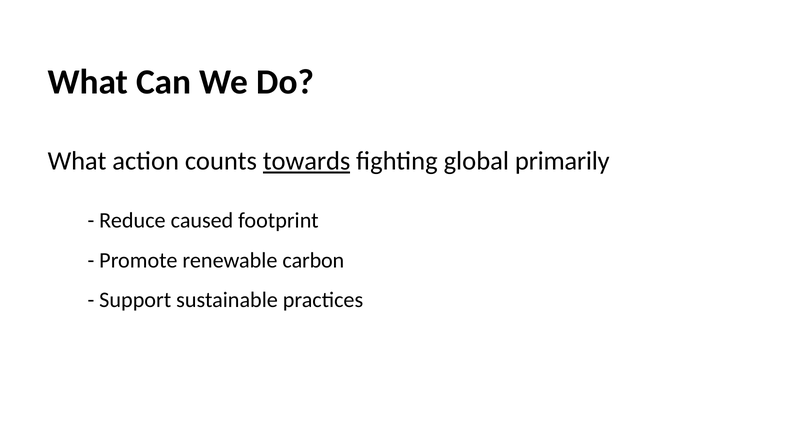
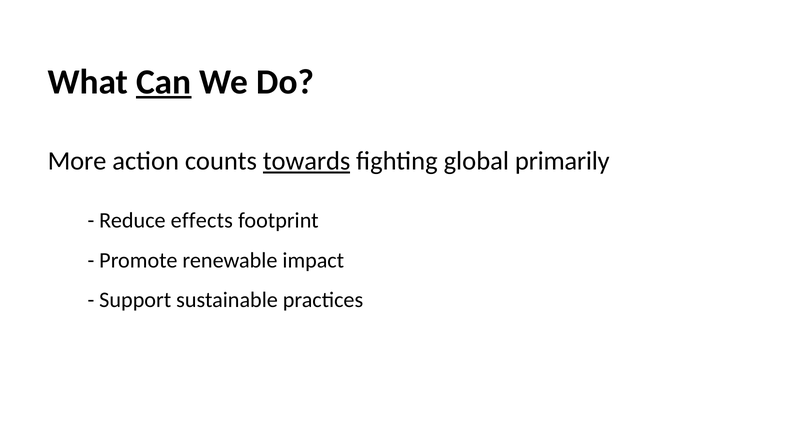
Can underline: none -> present
What at (77, 161): What -> More
caused: caused -> effects
carbon: carbon -> impact
